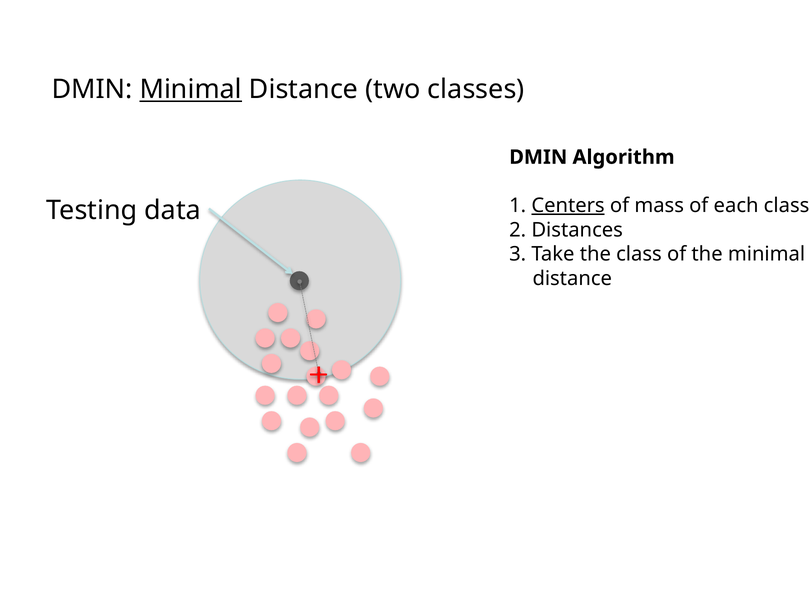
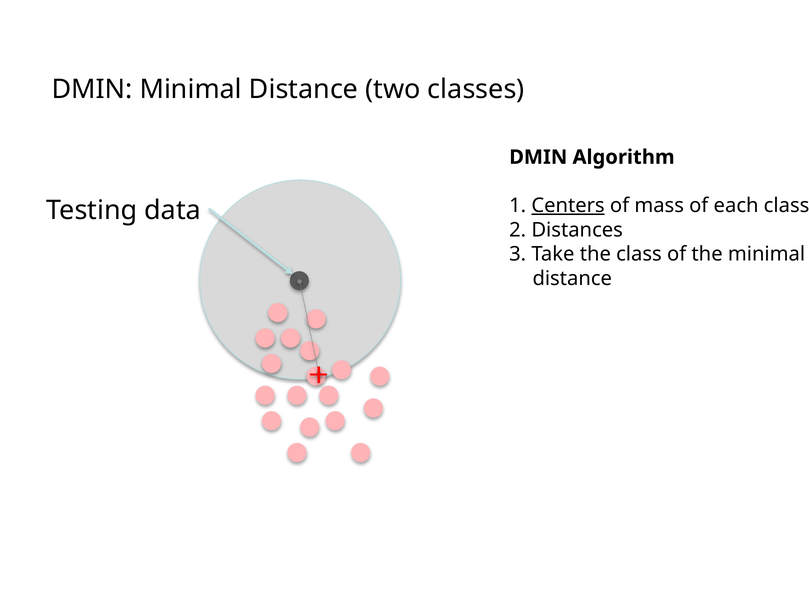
Minimal at (191, 90) underline: present -> none
